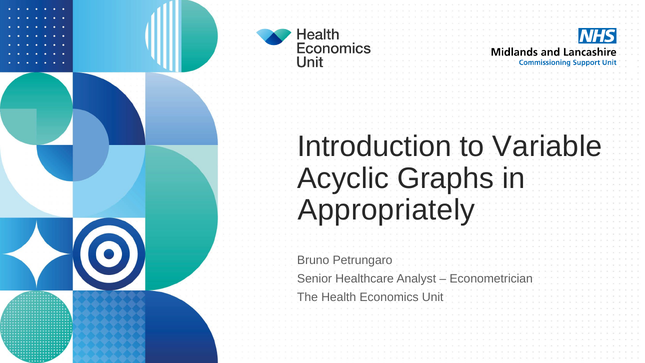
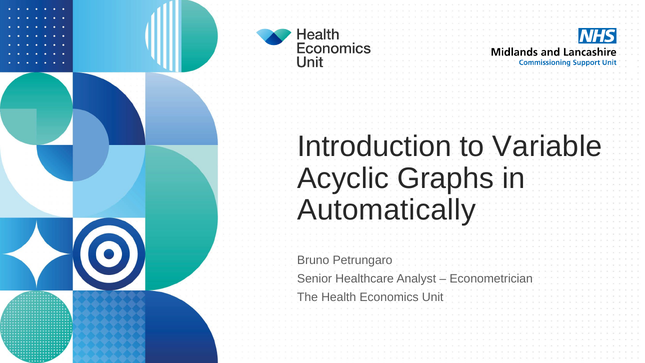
Appropriately: Appropriately -> Automatically
